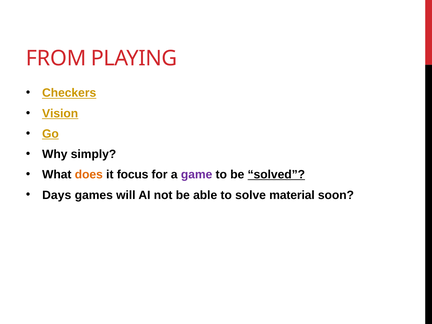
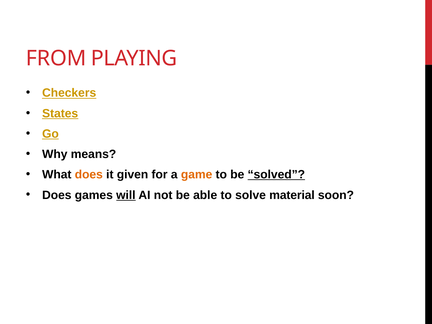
Vision: Vision -> States
simply: simply -> means
focus: focus -> given
game colour: purple -> orange
Days at (57, 195): Days -> Does
will underline: none -> present
